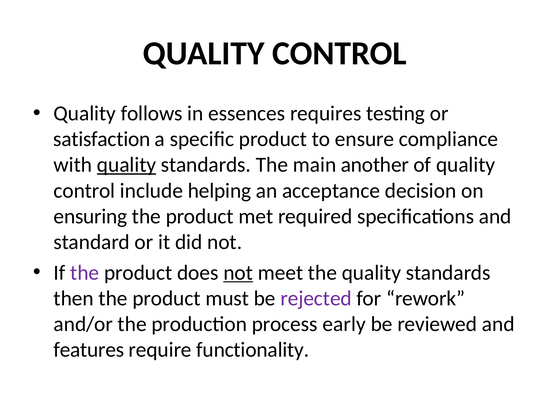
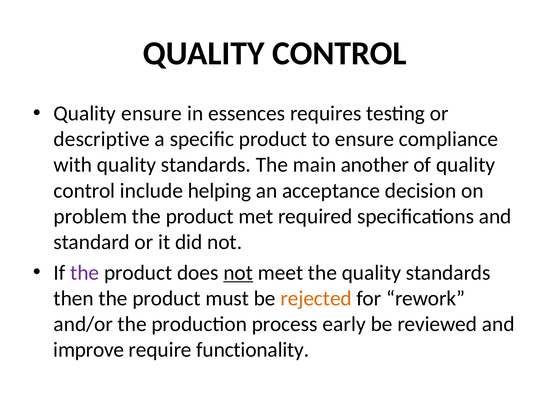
Quality follows: follows -> ensure
satisfaction: satisfaction -> descriptive
quality at (127, 165) underline: present -> none
ensuring: ensuring -> problem
rejected colour: purple -> orange
features: features -> improve
